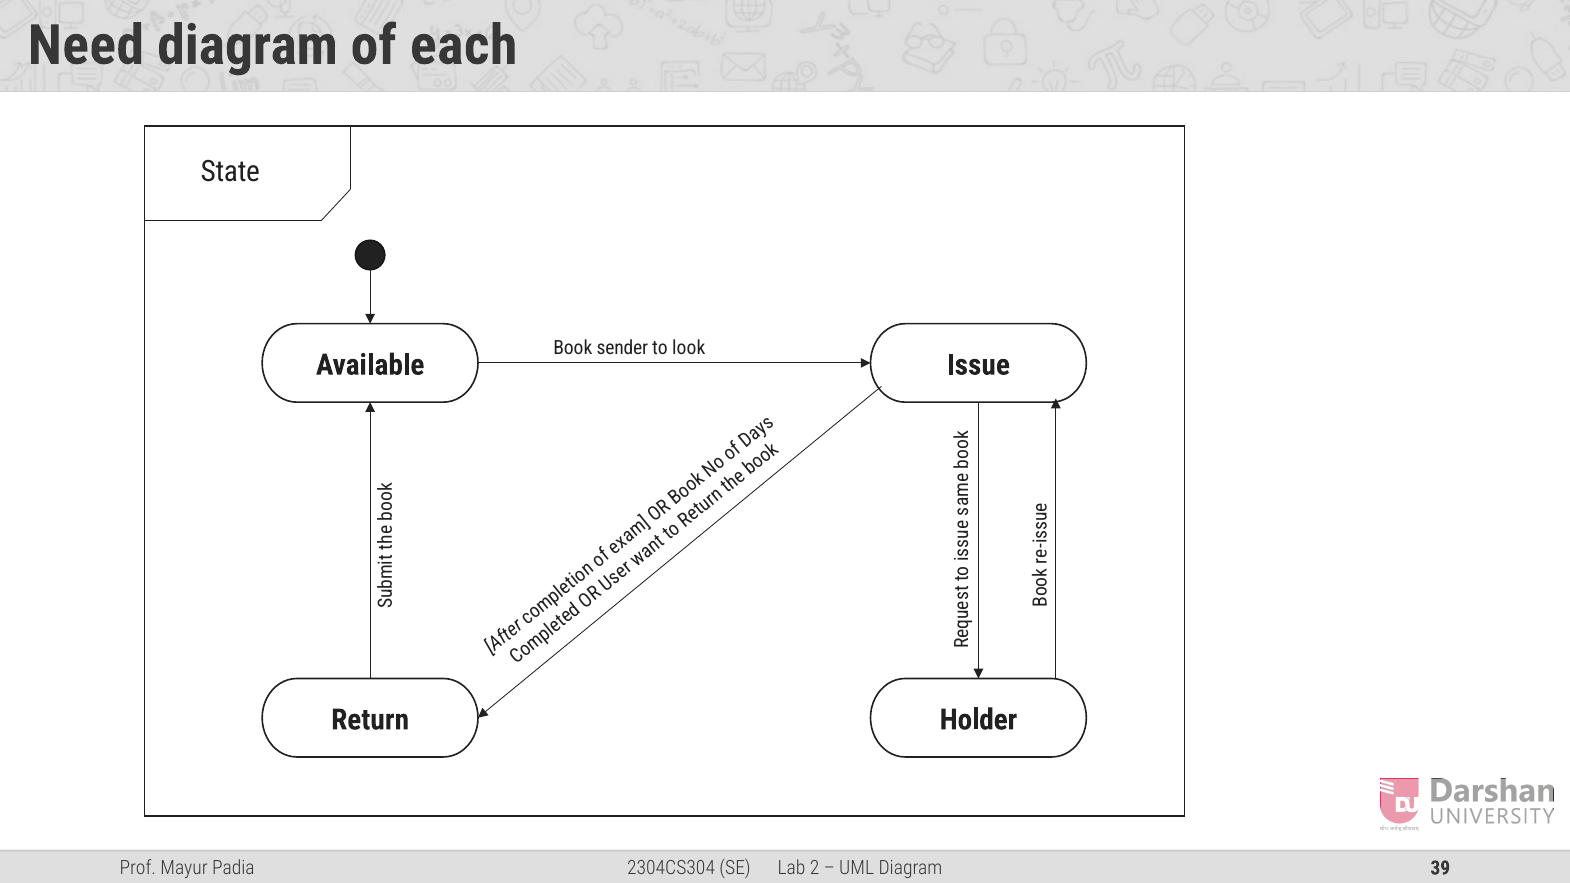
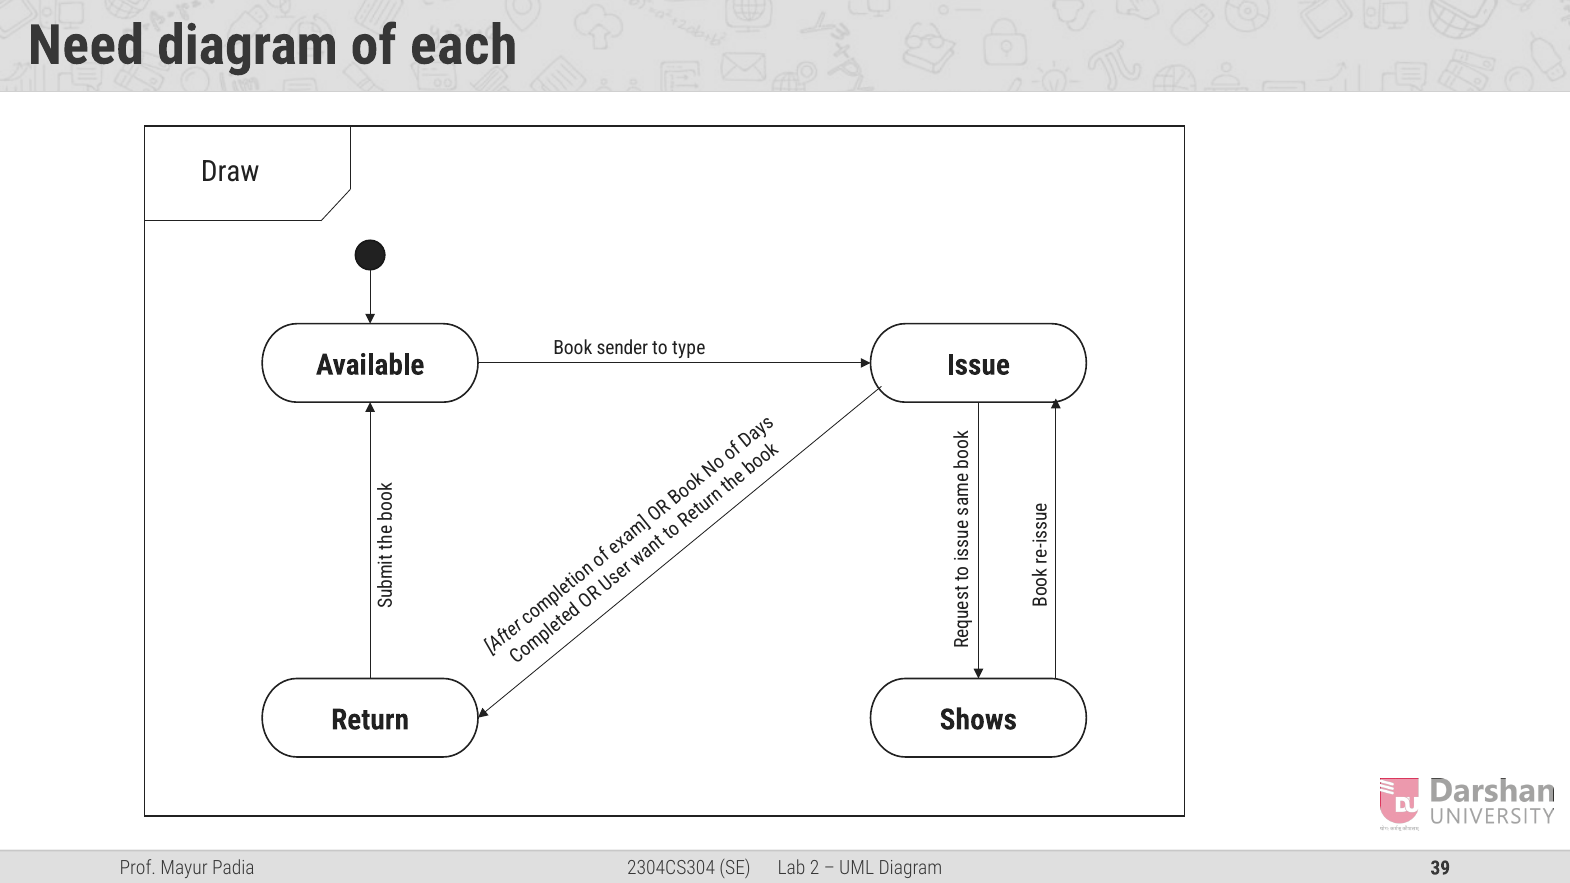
State: State -> Draw
look: look -> type
Holder: Holder -> Shows
